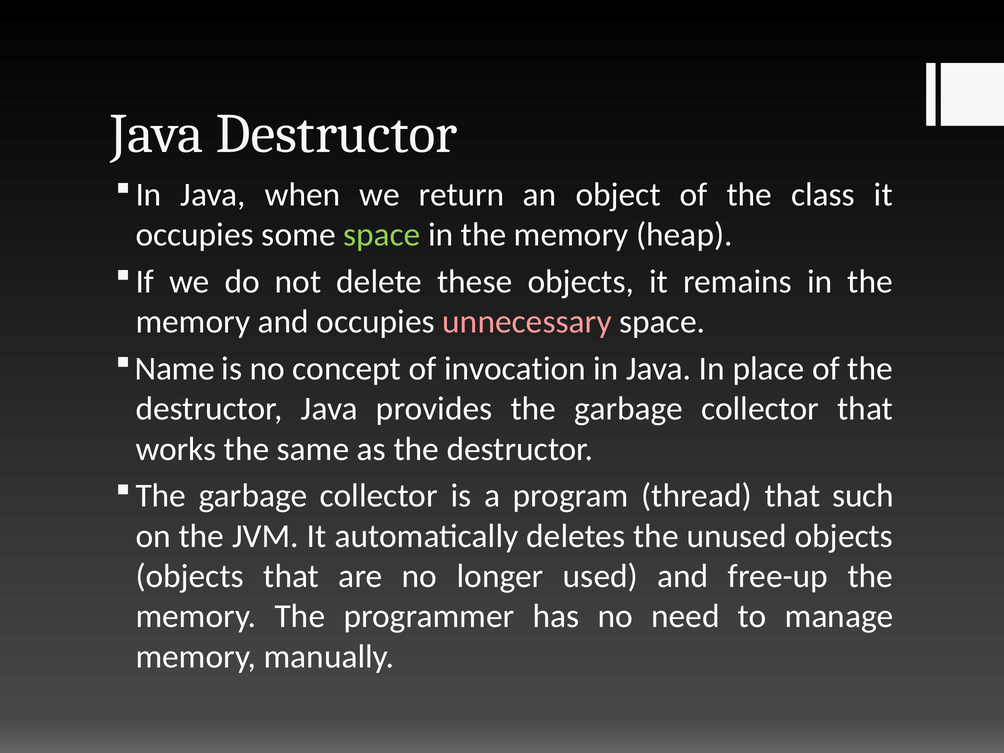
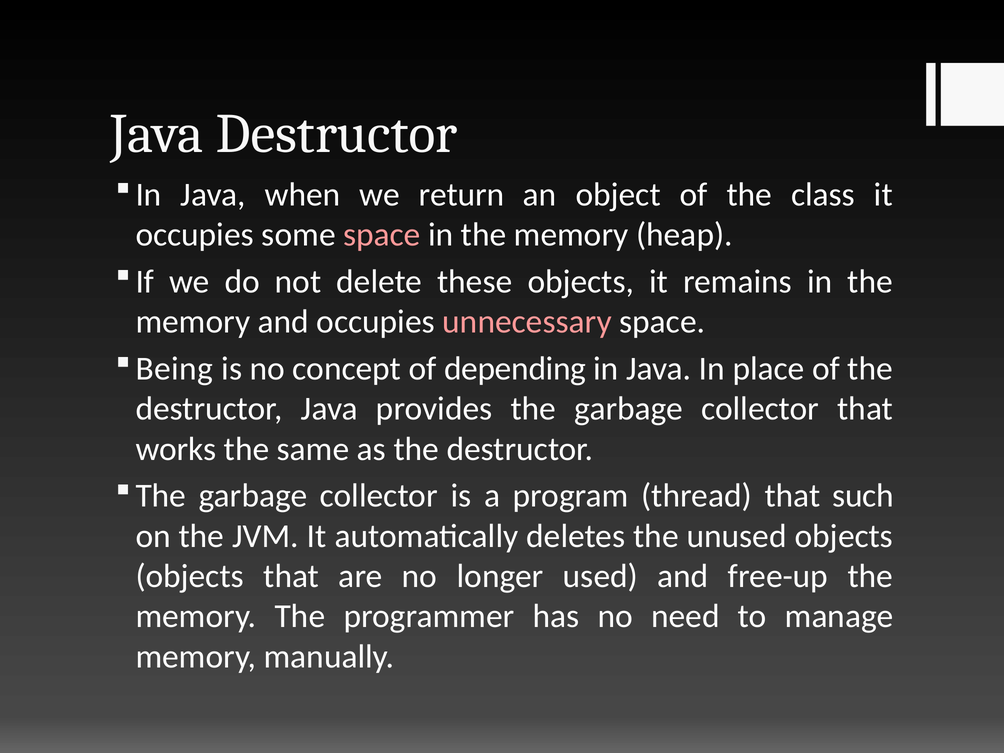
space at (382, 235) colour: light green -> pink
Name: Name -> Being
invocation: invocation -> depending
